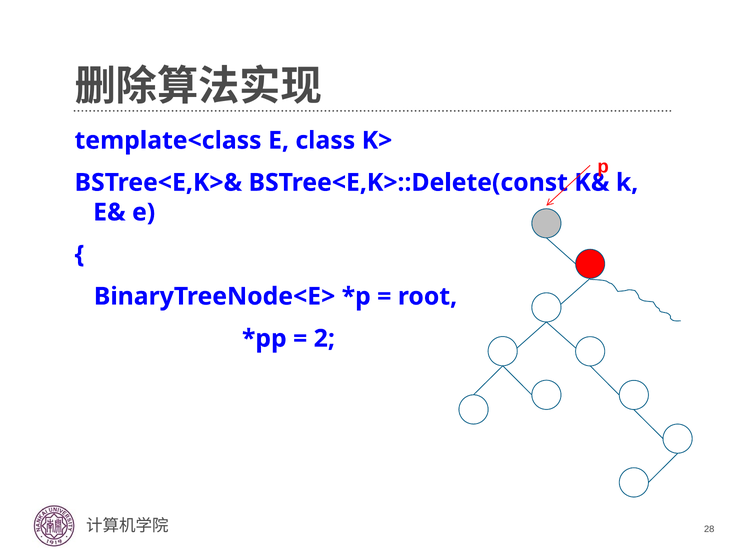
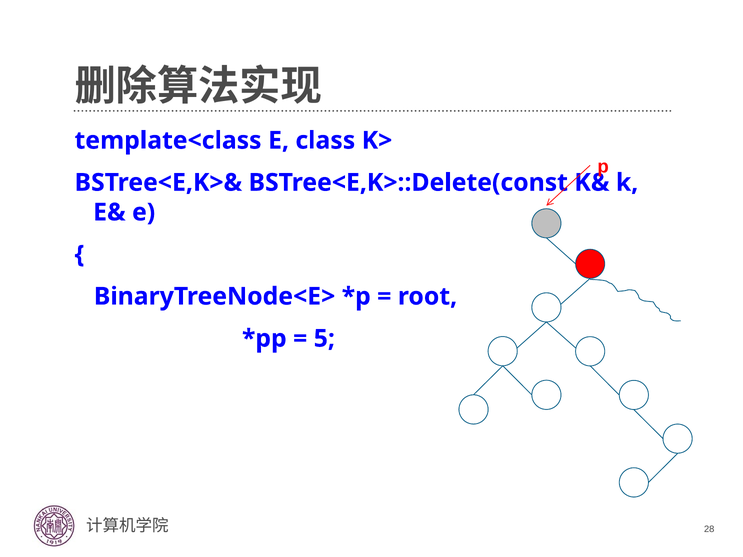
2: 2 -> 5
